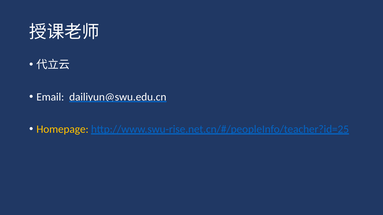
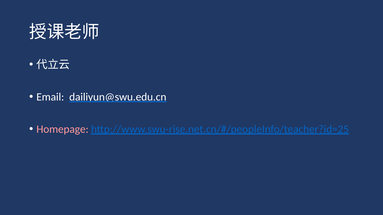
Homepage colour: yellow -> pink
